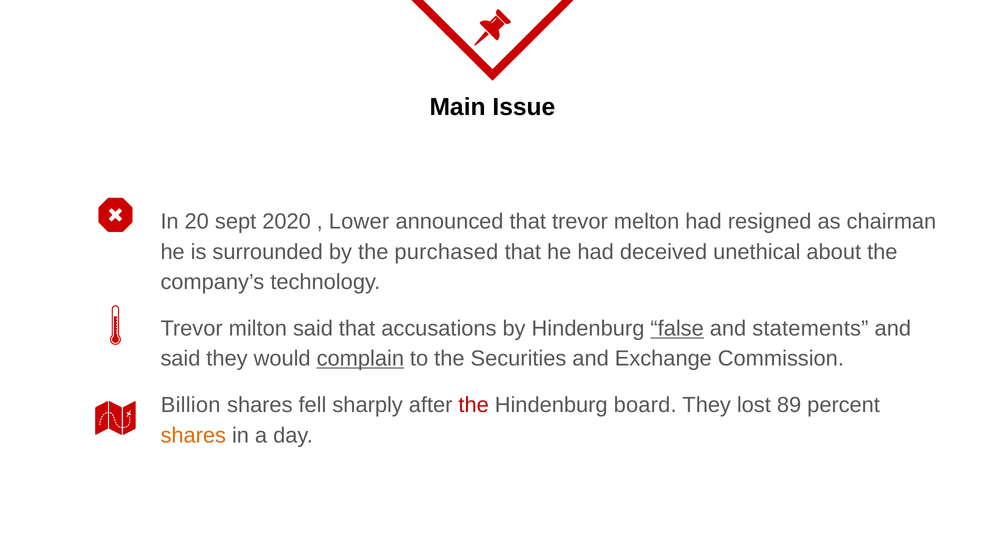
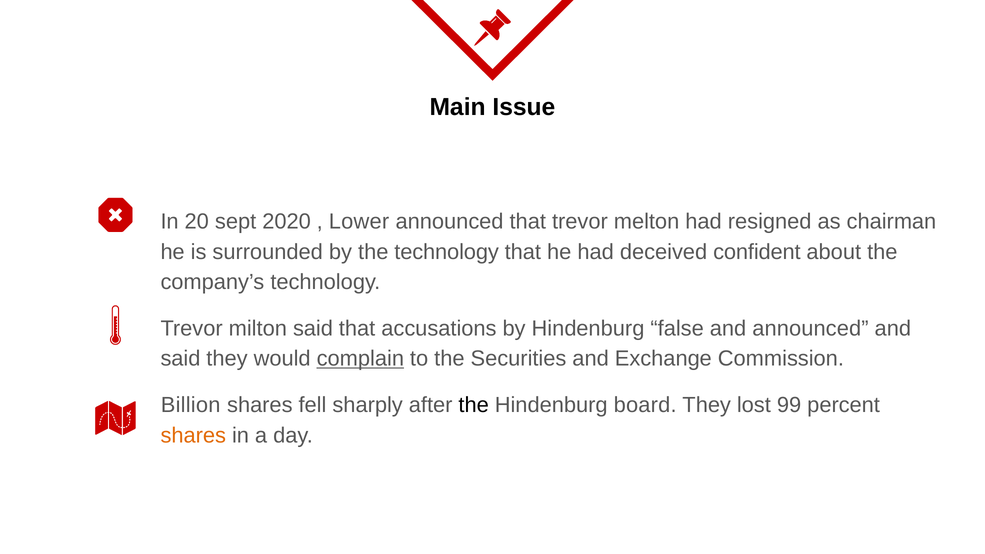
the purchased: purchased -> technology
unethical: unethical -> confident
false underline: present -> none
and statements: statements -> announced
the at (474, 405) colour: red -> black
89: 89 -> 99
